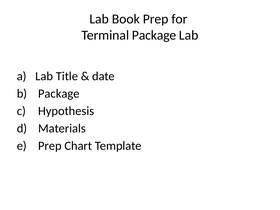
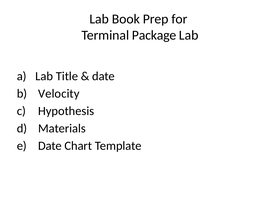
Package at (59, 94): Package -> Velocity
Prep at (50, 146): Prep -> Date
